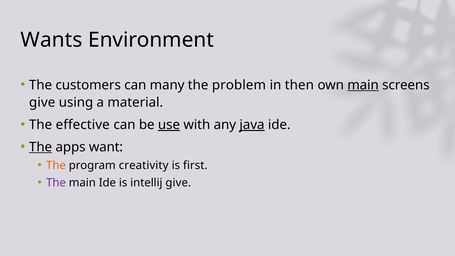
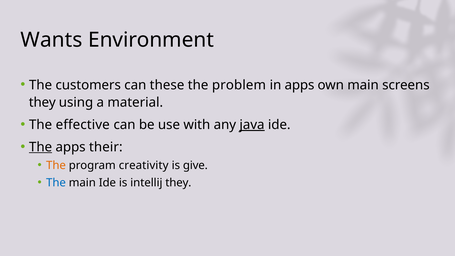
many: many -> these
in then: then -> apps
main at (363, 85) underline: present -> none
give at (42, 102): give -> they
use underline: present -> none
want: want -> their
first: first -> give
The at (56, 183) colour: purple -> blue
intellij give: give -> they
